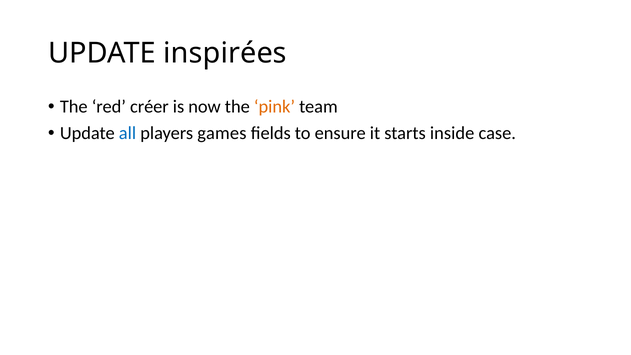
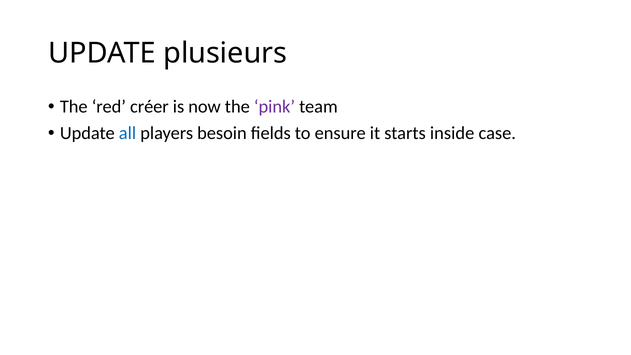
inspirées: inspirées -> plusieurs
pink colour: orange -> purple
games: games -> besoin
